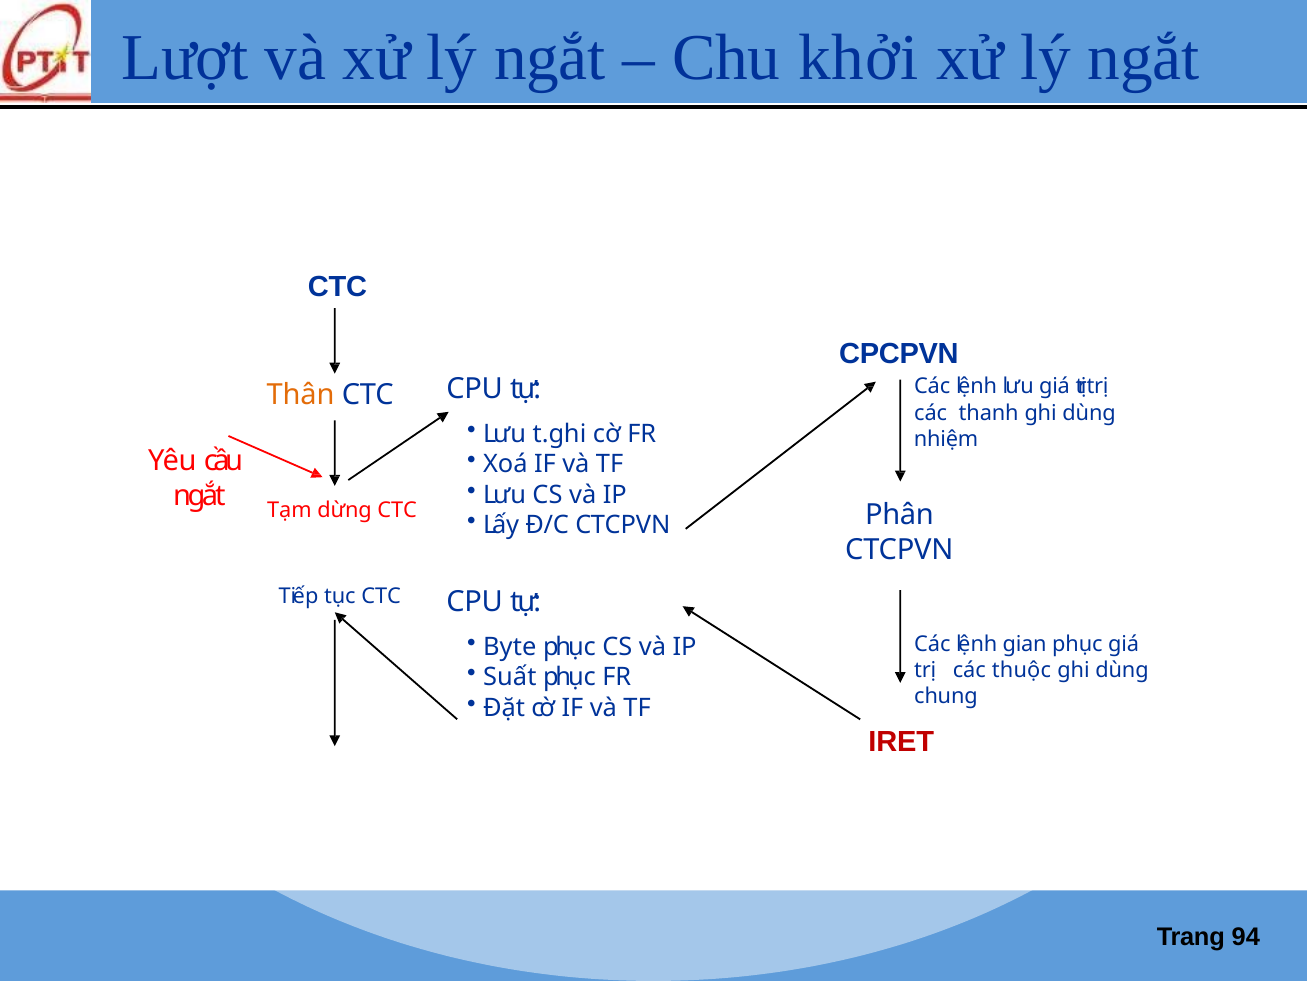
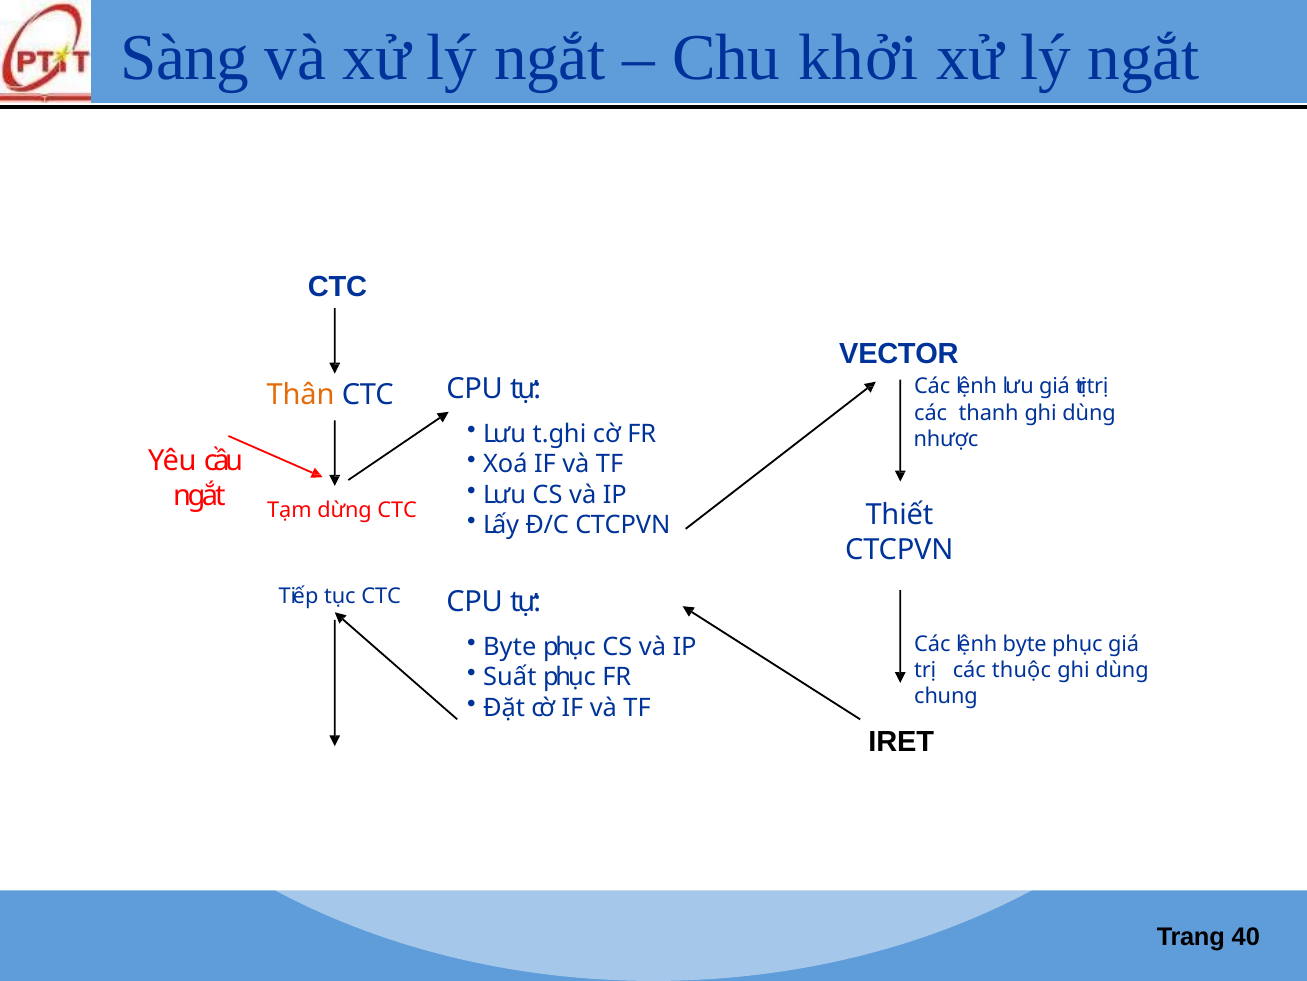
Lượt: Lượt -> Sàng
CPCPVN: CPCPVN -> VECTOR
nhiệm: nhiệm -> nhược
Phân: Phân -> Thiết
lệnh gian: gian -> byte
IRET colour: red -> black
94: 94 -> 40
